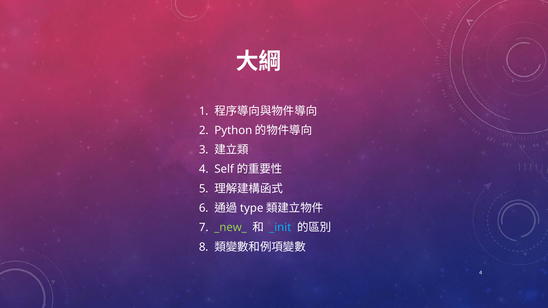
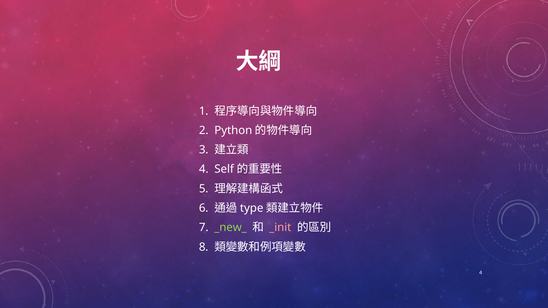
_init colour: light blue -> pink
